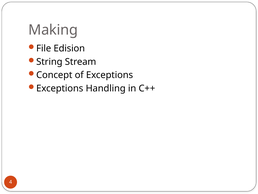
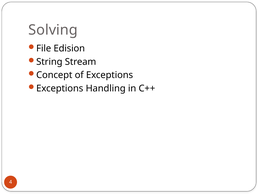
Making: Making -> Solving
